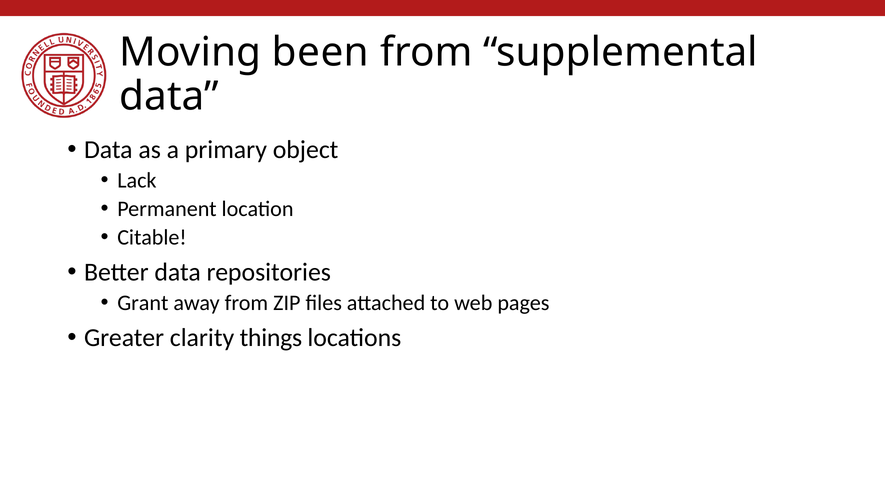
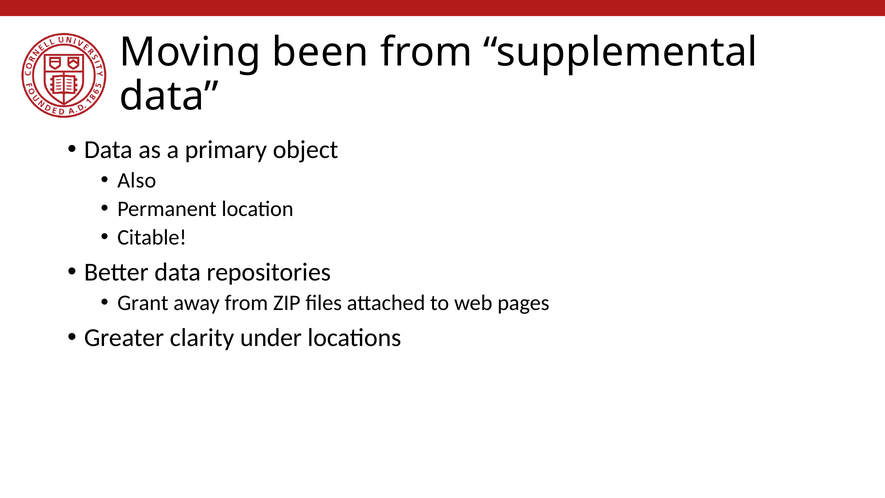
Lack: Lack -> Also
things: things -> under
